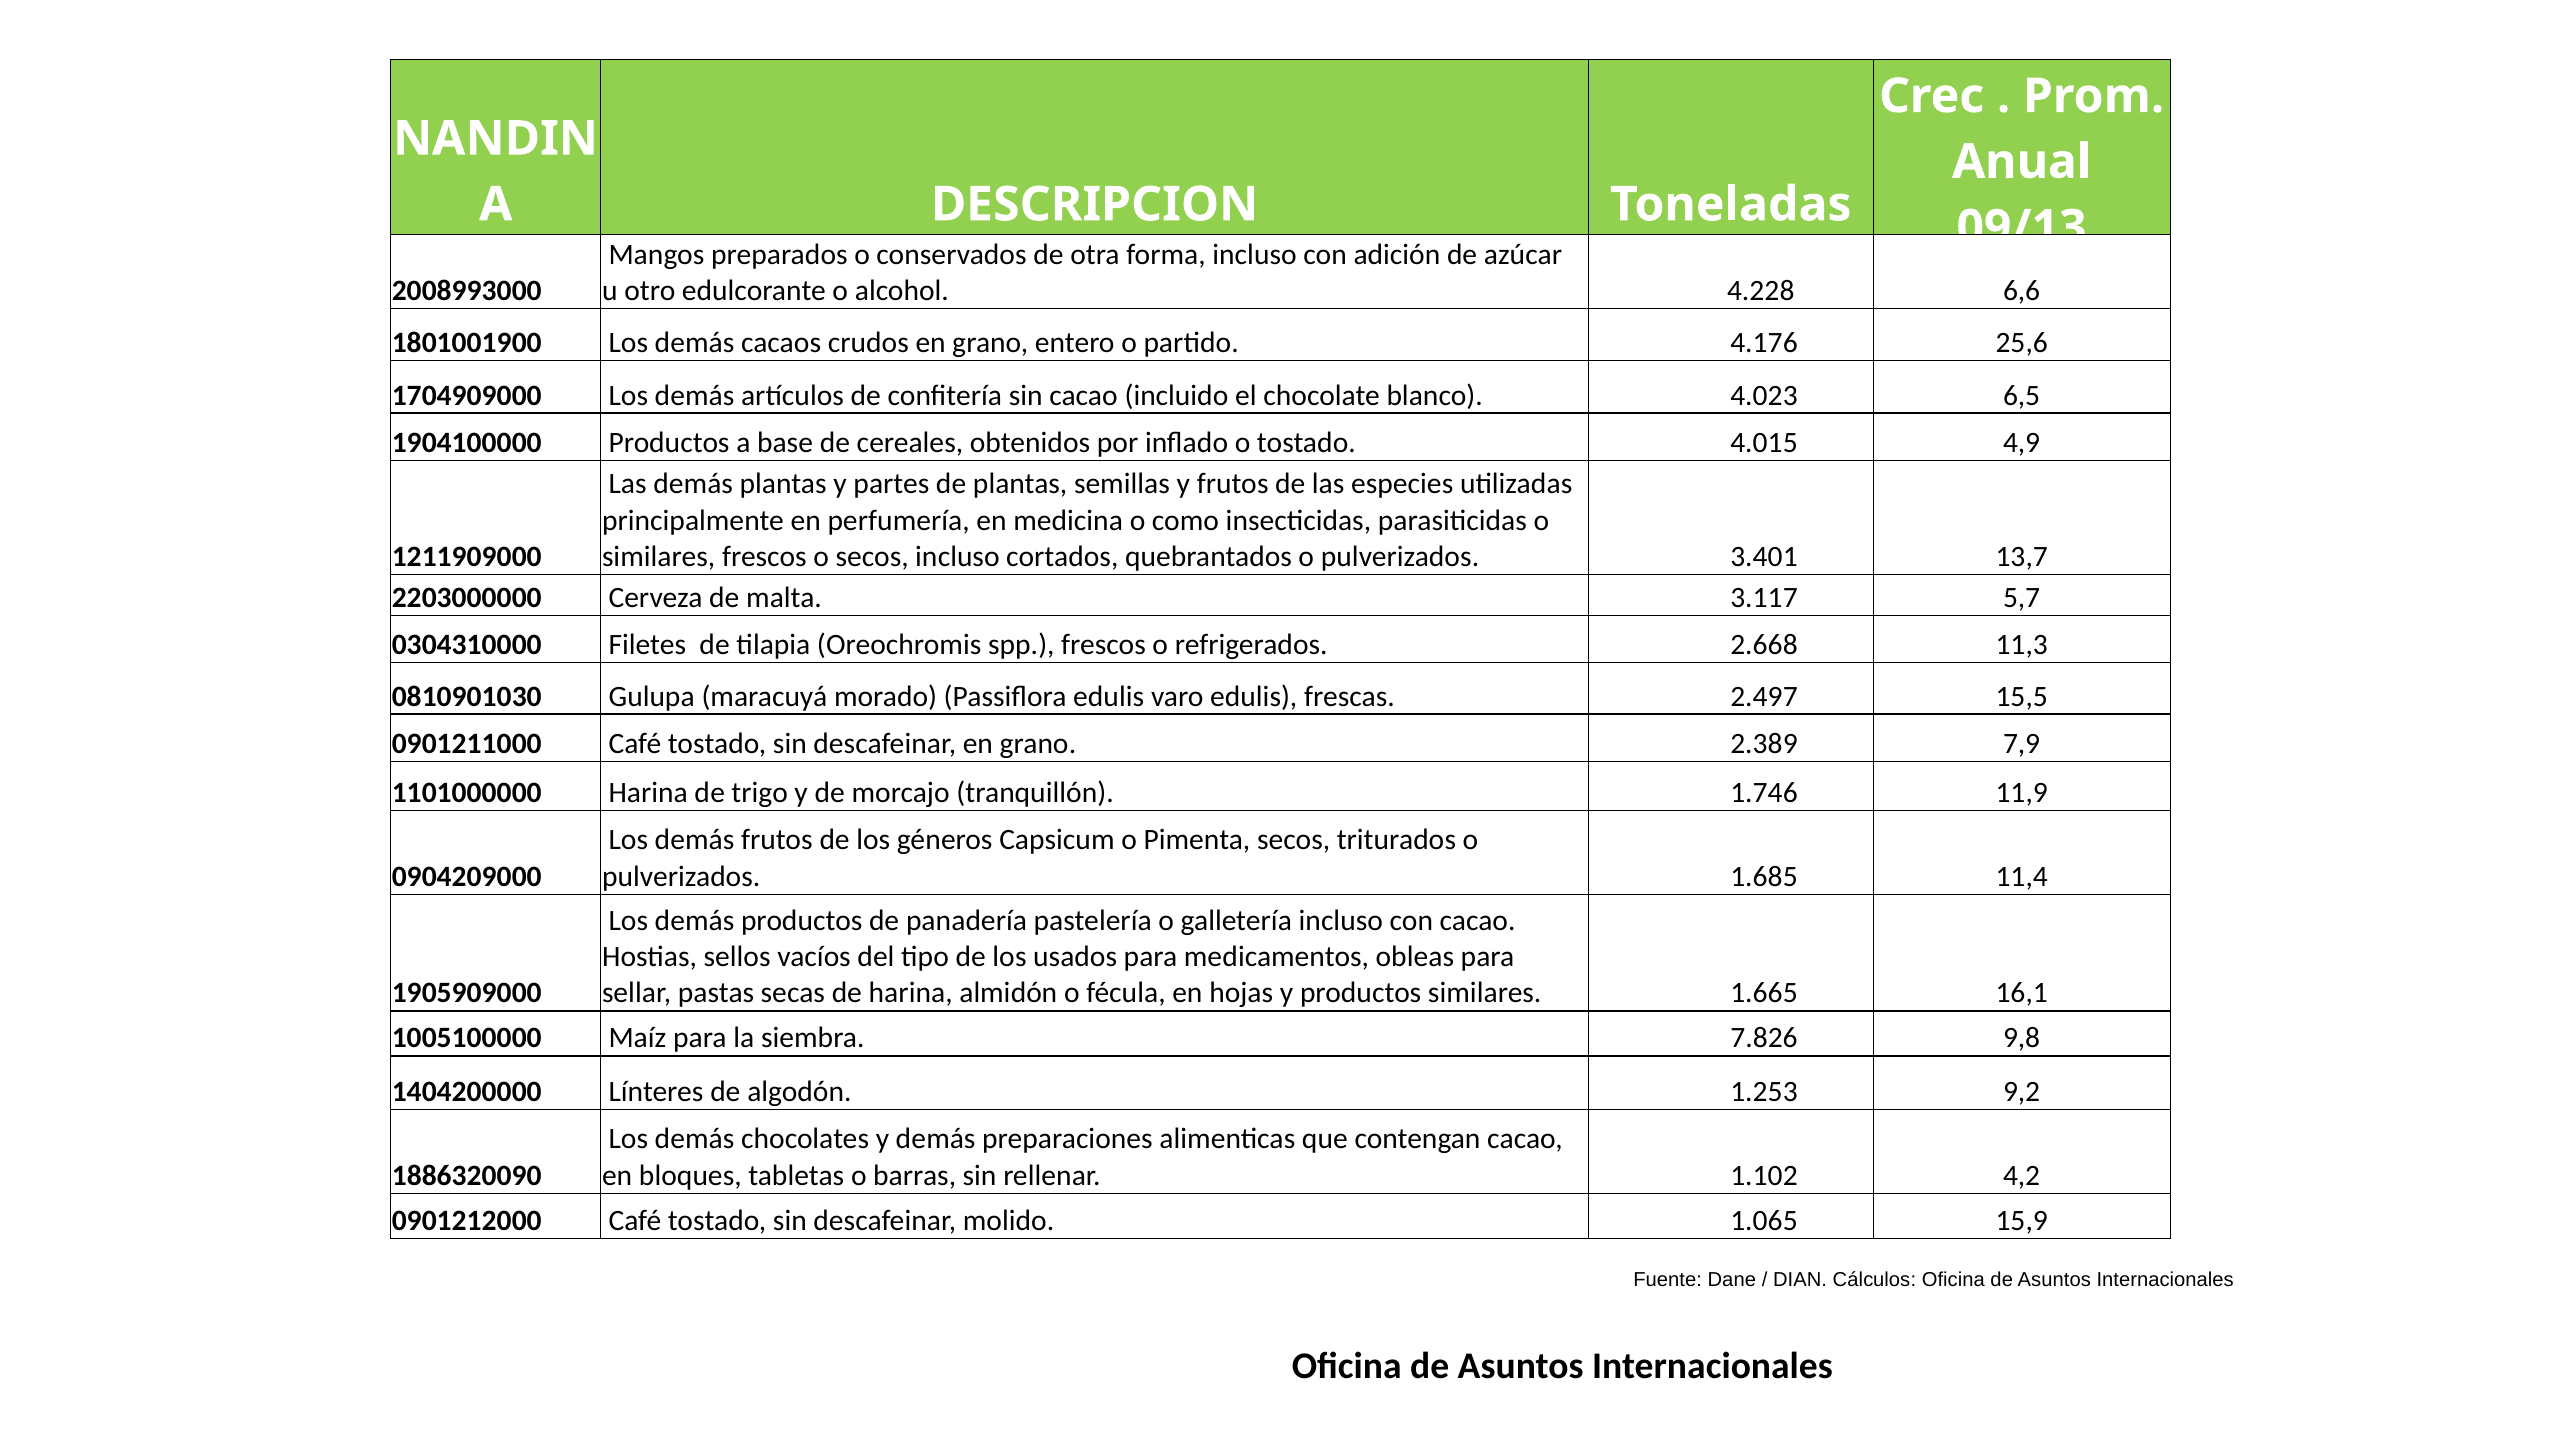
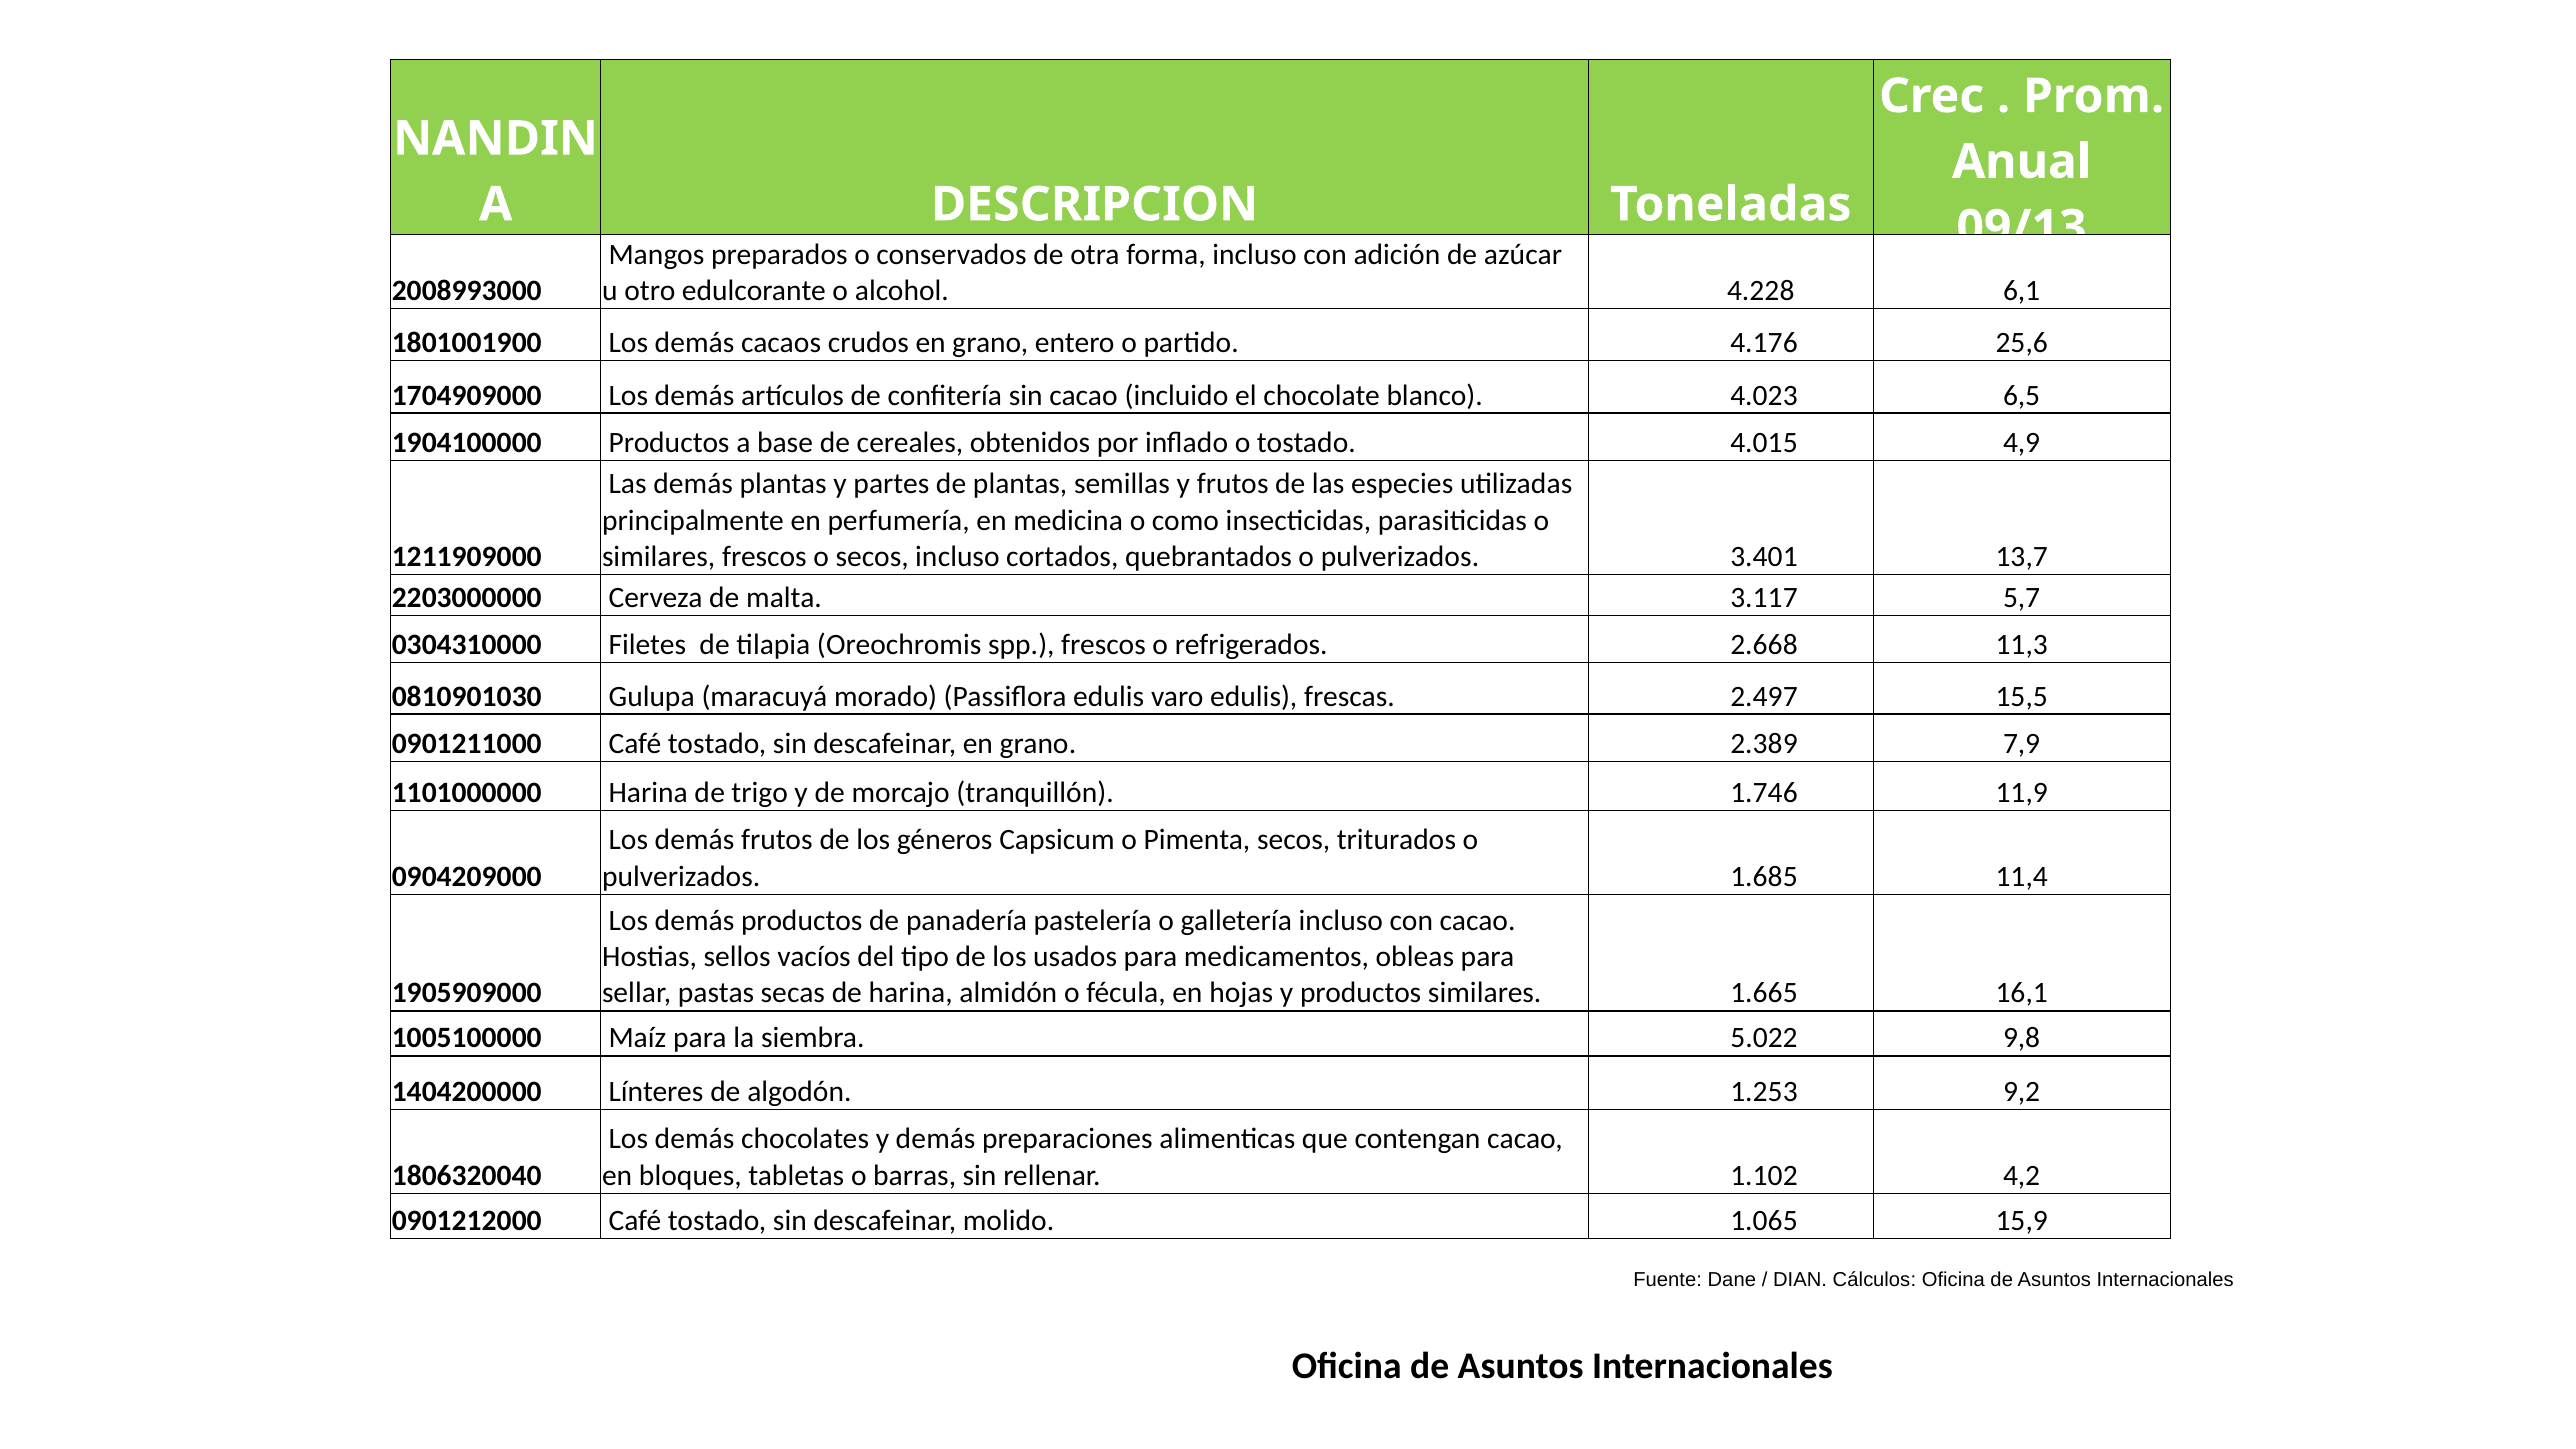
6,6: 6,6 -> 6,1
7.826: 7.826 -> 5.022
1886320090: 1886320090 -> 1806320040
